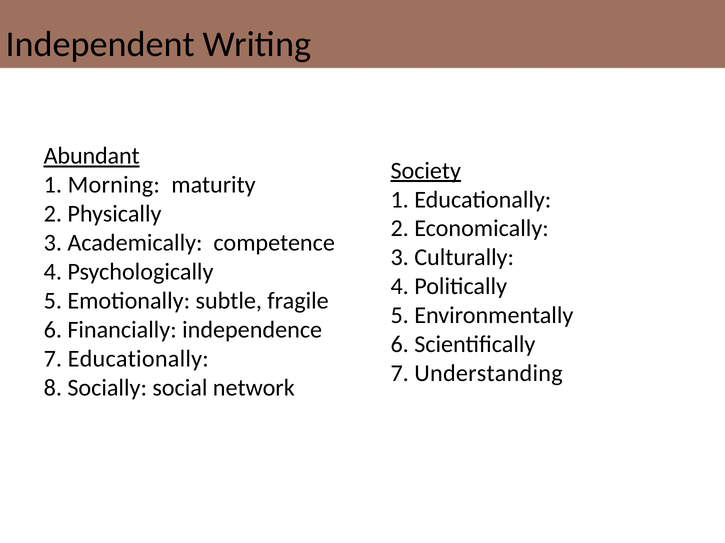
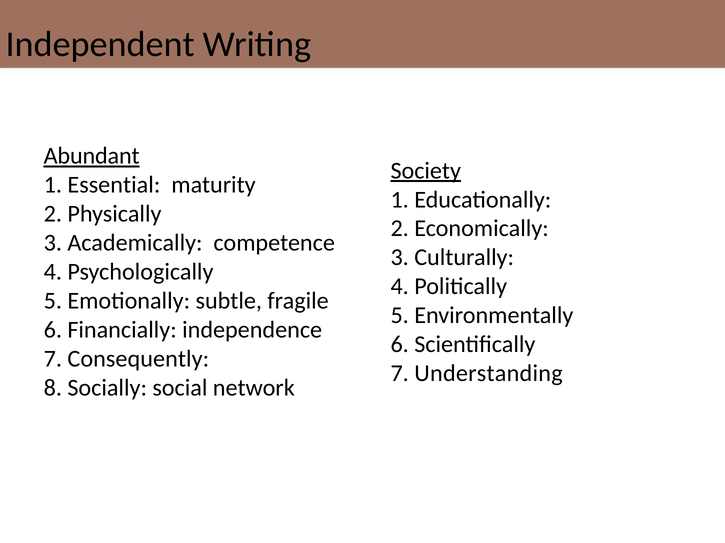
Morning: Morning -> Essential
7 Educationally: Educationally -> Consequently
